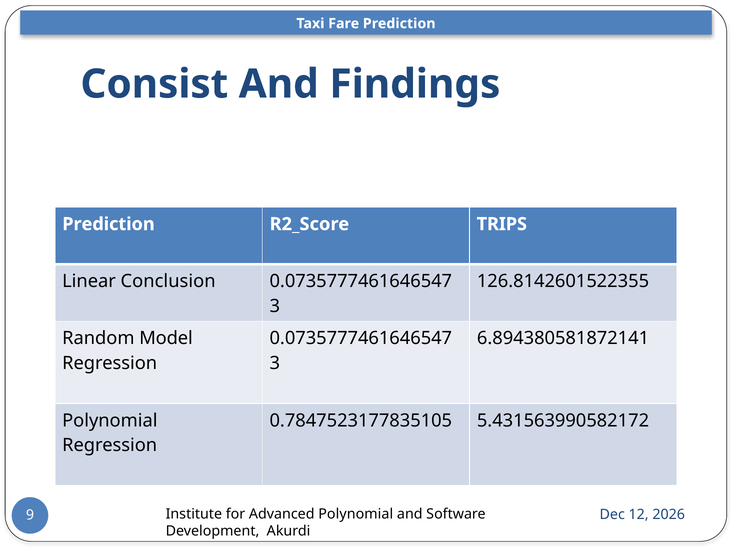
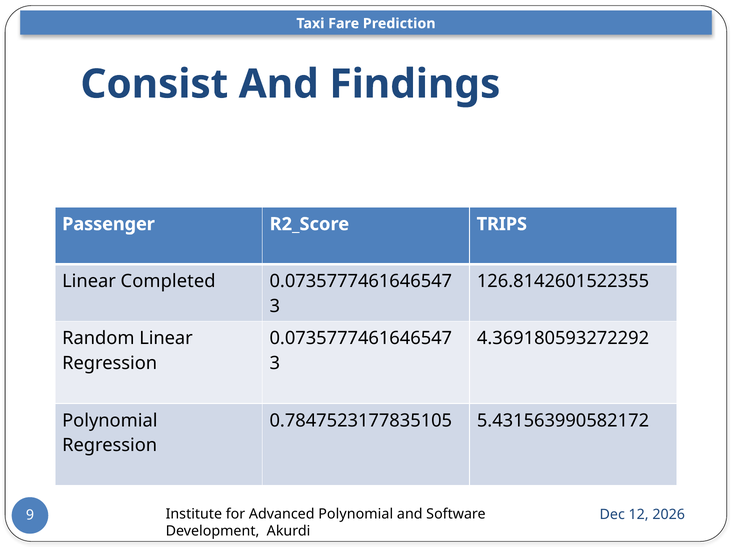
Prediction at (108, 224): Prediction -> Passenger
Conclusion: Conclusion -> Completed
Random Model: Model -> Linear
6.894380581872141: 6.894380581872141 -> 4.369180593272292
